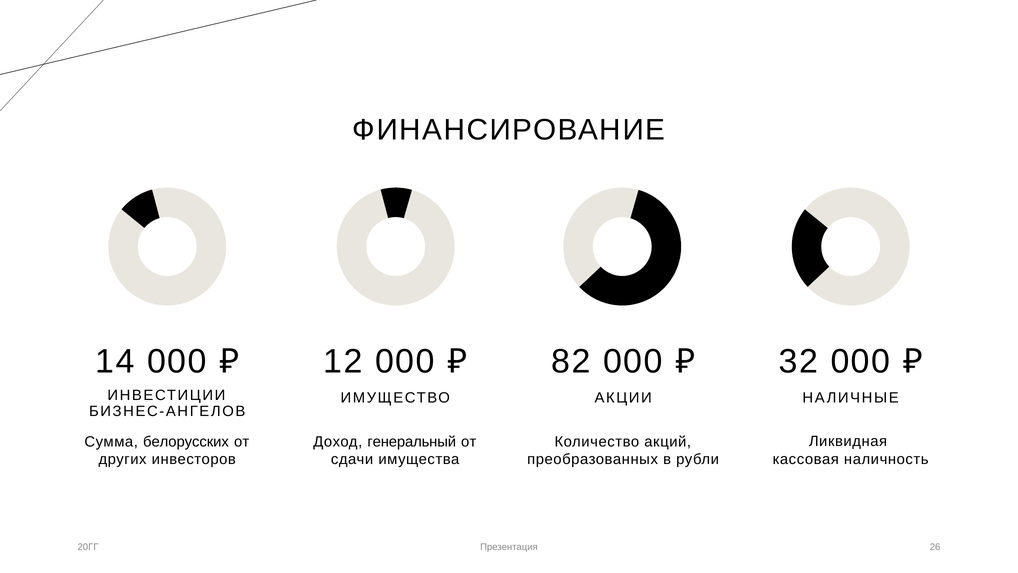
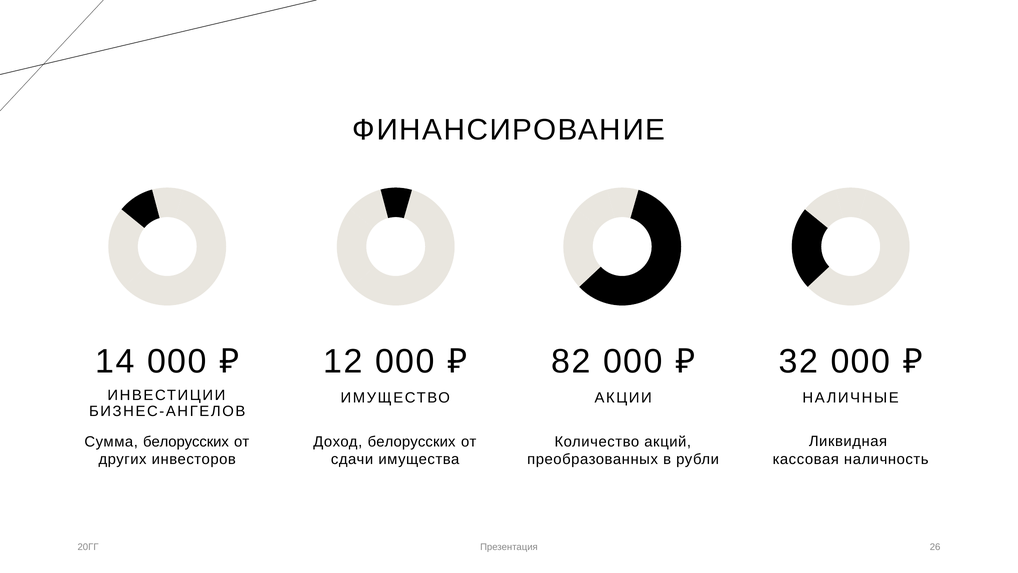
Доход генеральный: генеральный -> белорусских
